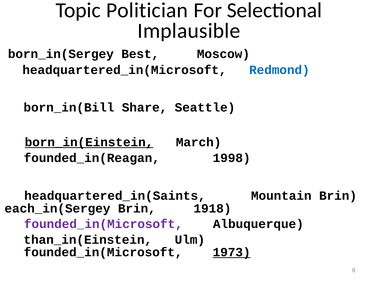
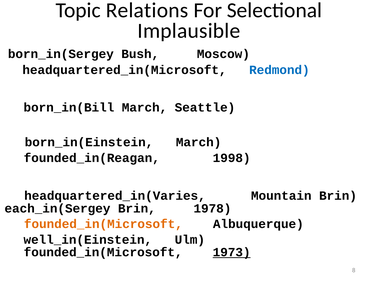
Politician: Politician -> Relations
Best: Best -> Bush
born_in(Bill Share: Share -> March
born_in(Einstein underline: present -> none
headquartered_in(Saints: headquartered_in(Saints -> headquartered_in(Varies
1918: 1918 -> 1978
founded_in(Microsoft at (103, 224) colour: purple -> orange
than_in(Einstein: than_in(Einstein -> well_in(Einstein
